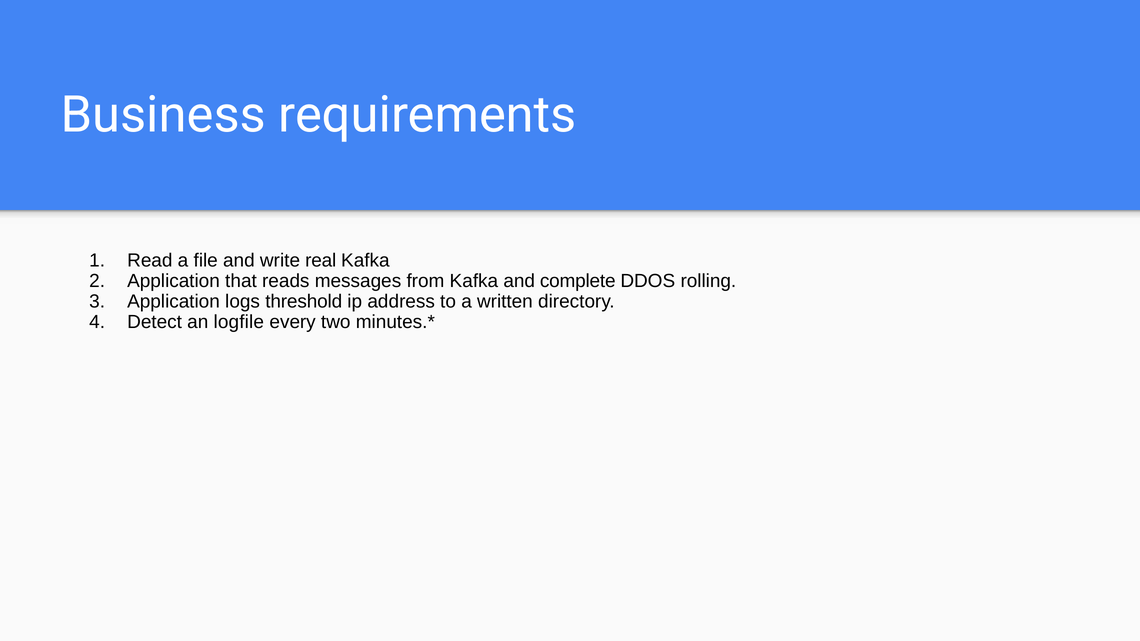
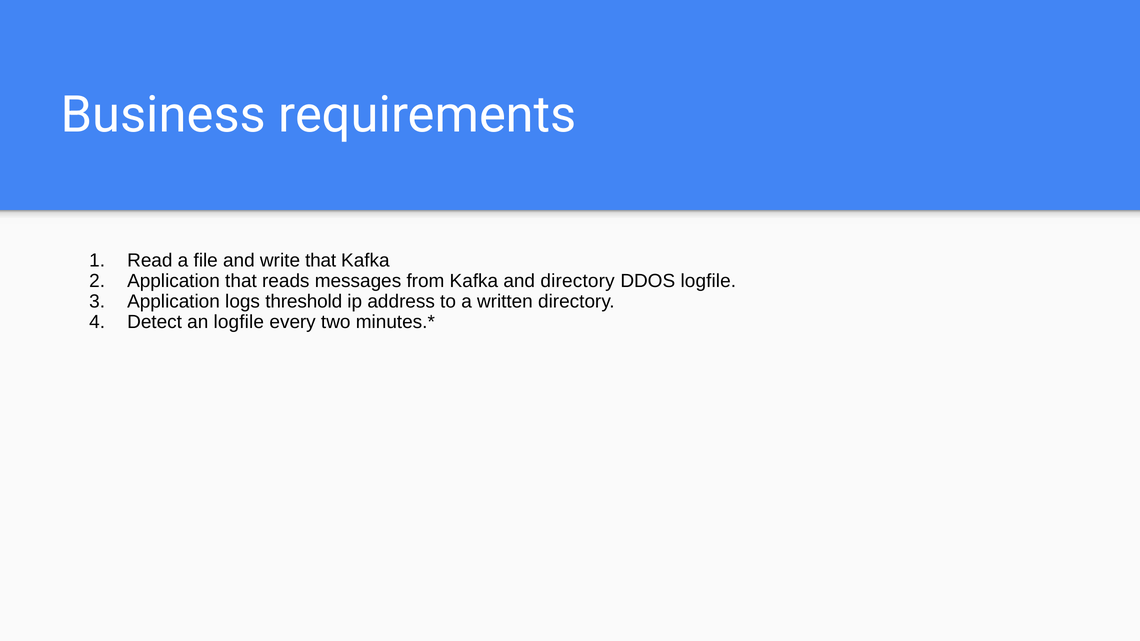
write real: real -> that
and complete: complete -> directory
DDOS rolling: rolling -> logfile
